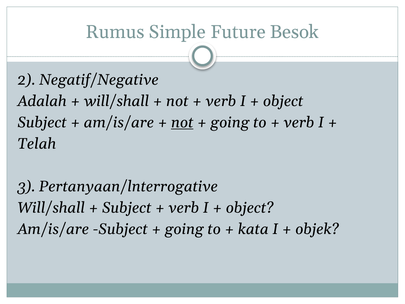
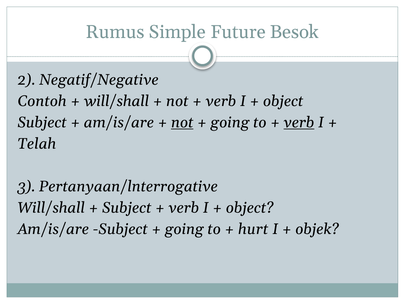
Adalah: Adalah -> Contoh
verb at (299, 122) underline: none -> present
kata: kata -> hurt
